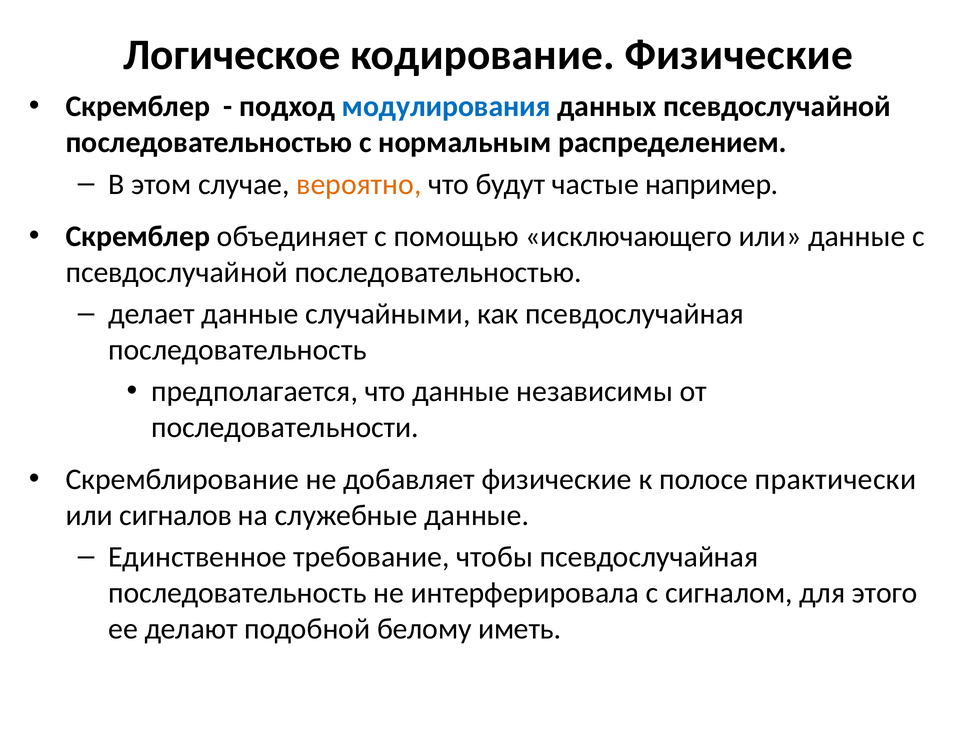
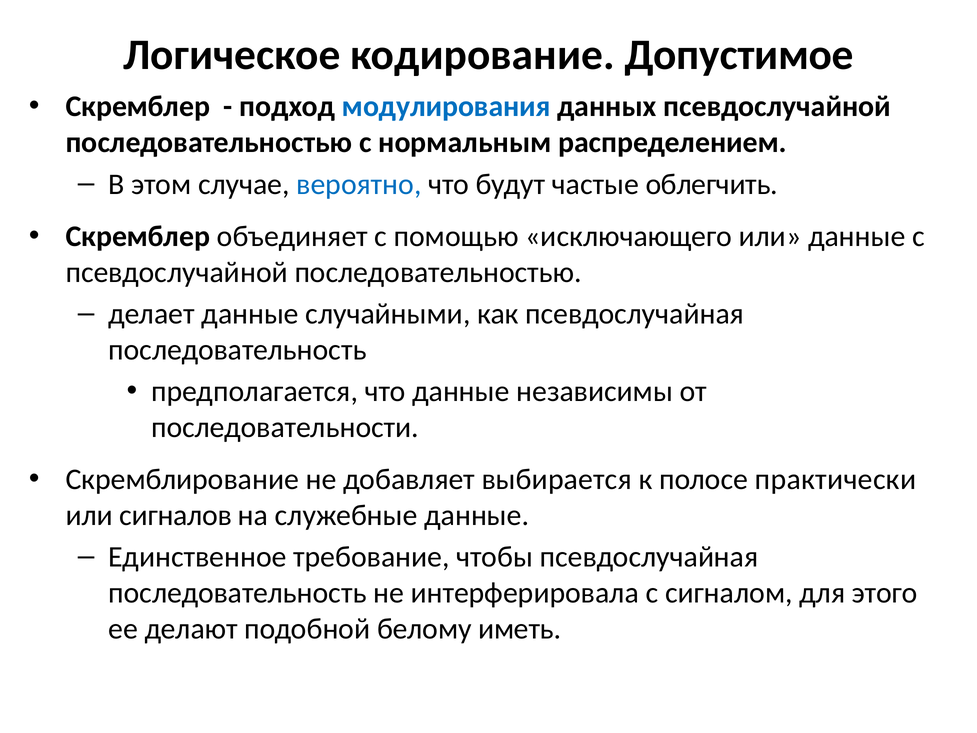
кодирование Физические: Физические -> Допустимое
вероятно colour: orange -> blue
например: например -> облегчить
добавляет физические: физические -> выбирается
